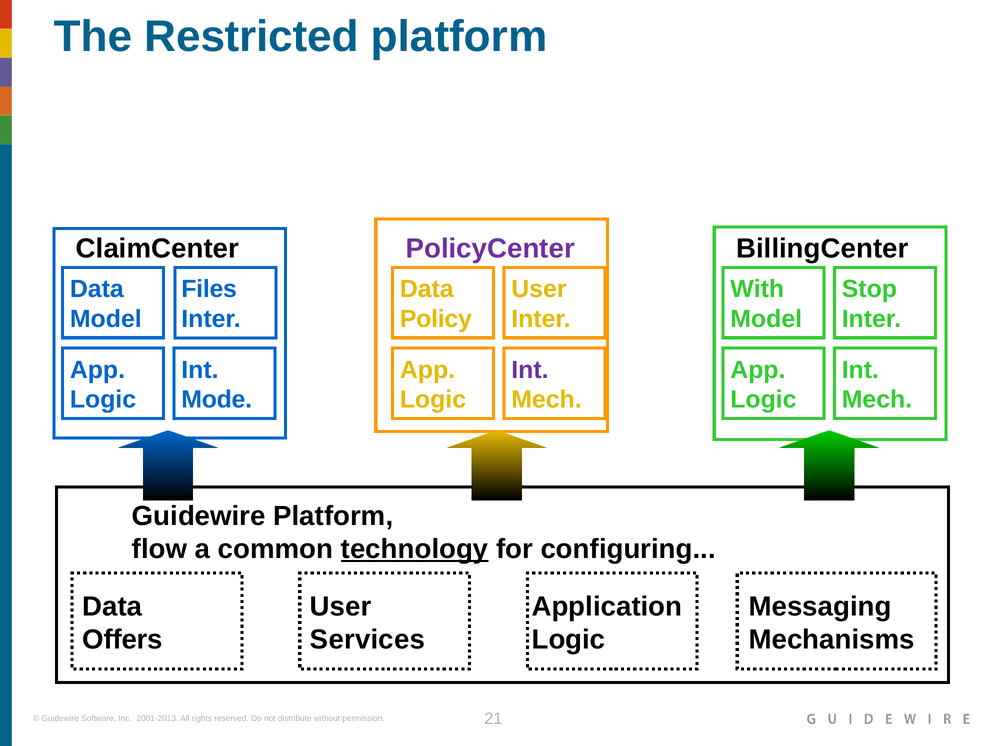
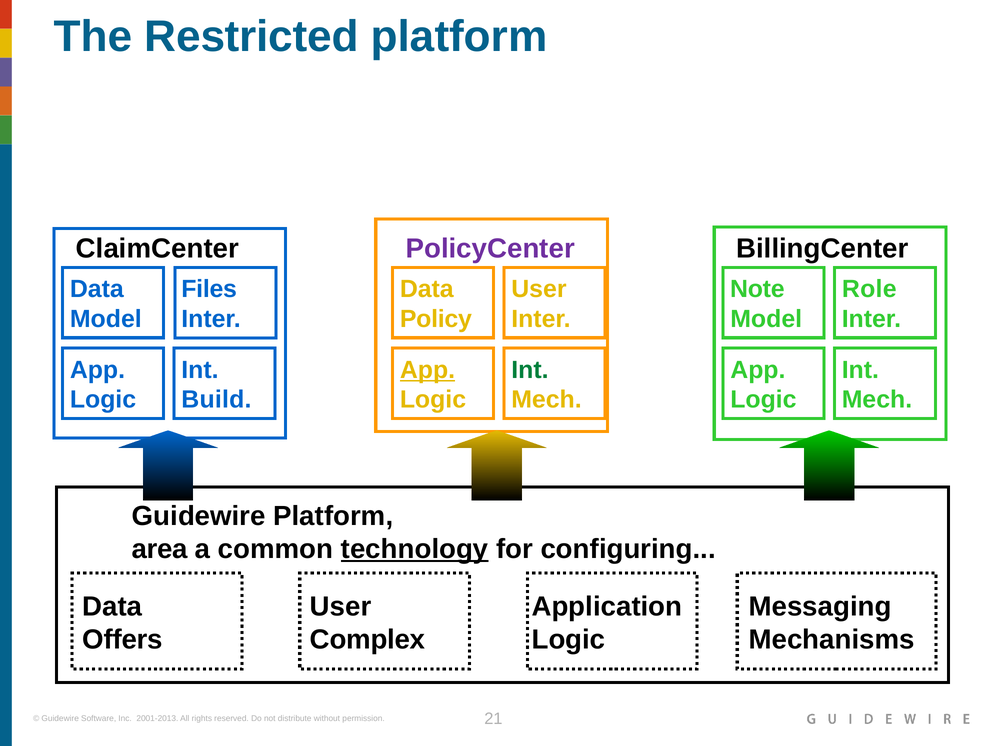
With: With -> Note
Stop: Stop -> Role
App at (427, 370) underline: none -> present
Int at (530, 370) colour: purple -> green
Mode: Mode -> Build
flow: flow -> area
Services: Services -> Complex
